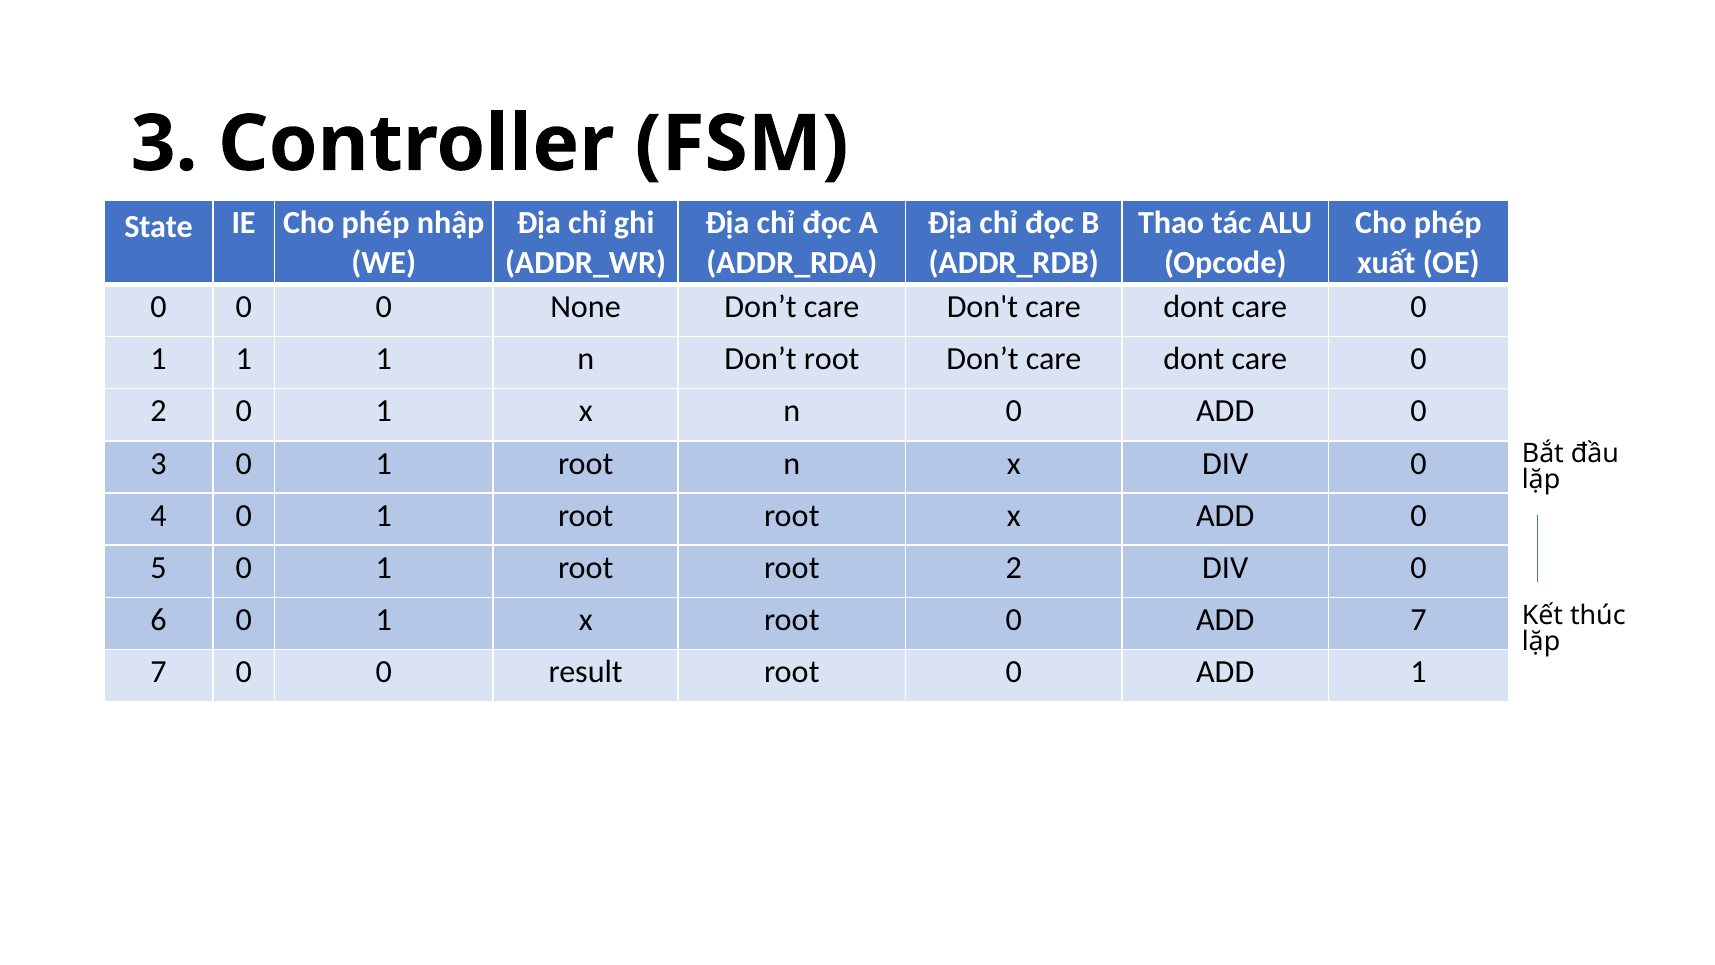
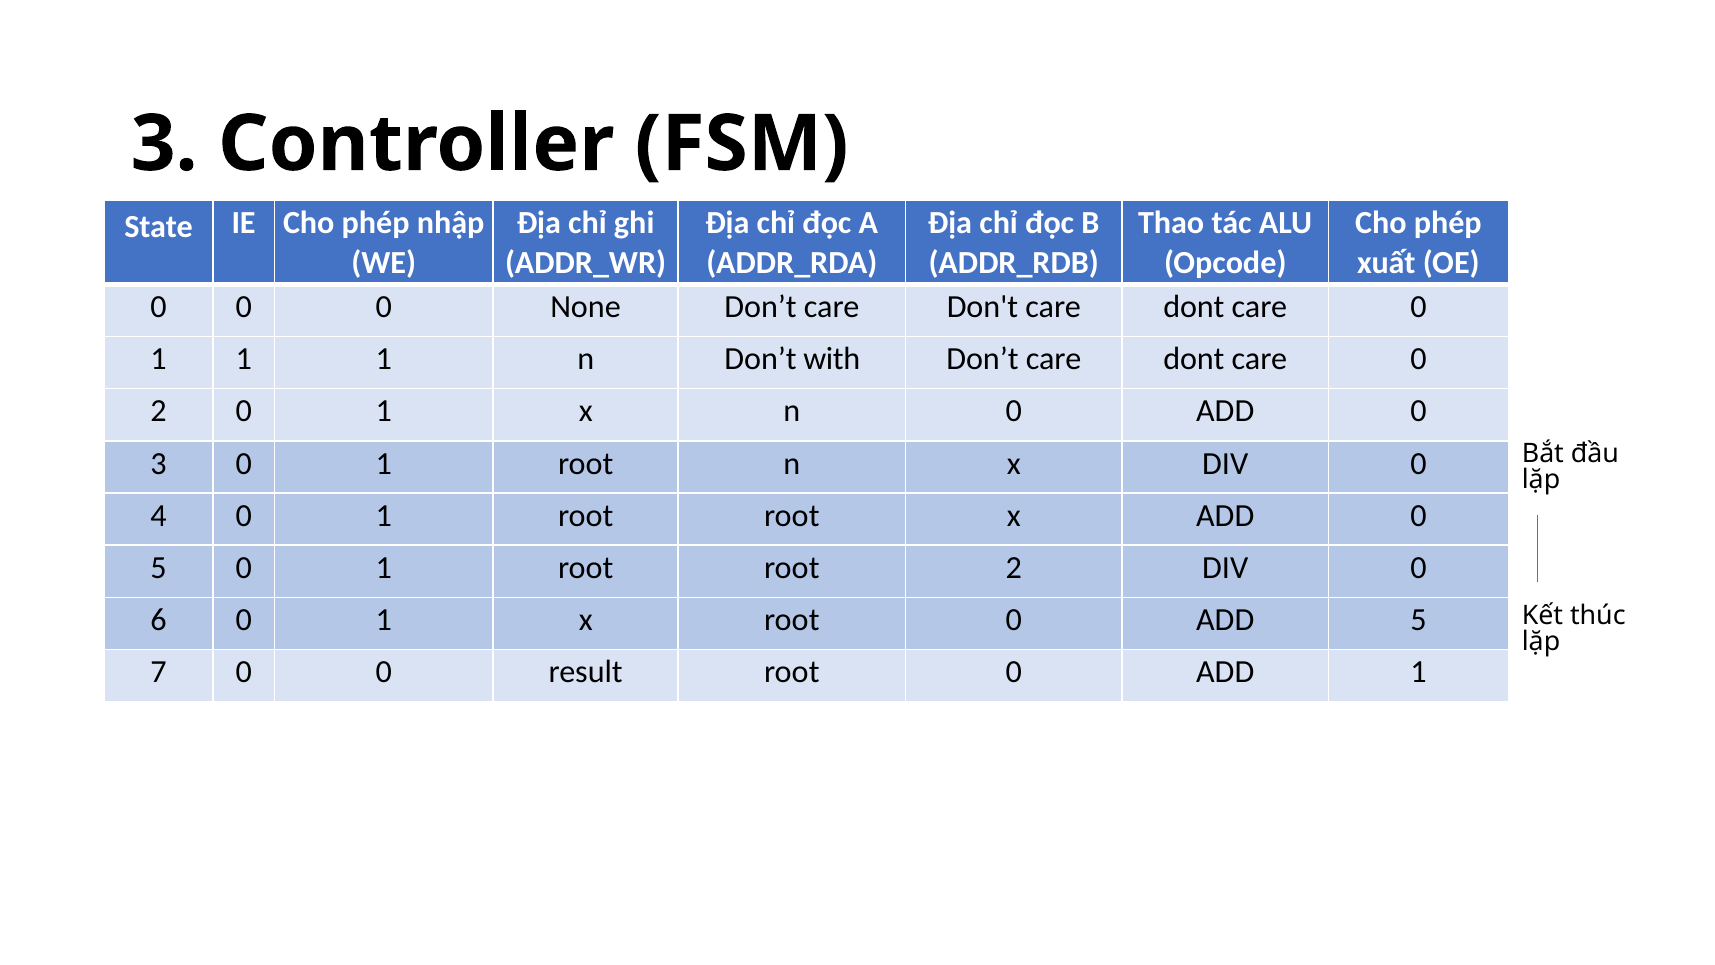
Don’t root: root -> with
ADD 7: 7 -> 5
